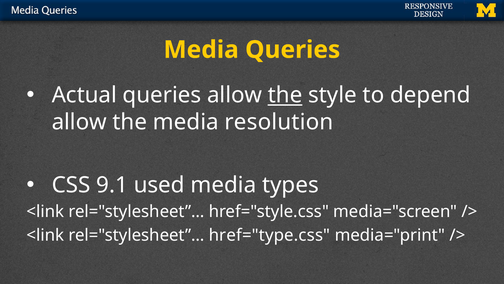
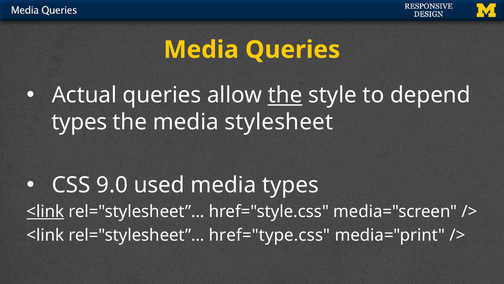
allow at (79, 122): allow -> types
resolution: resolution -> stylesheet
9.1: 9.1 -> 9.0
<link at (45, 211) underline: none -> present
